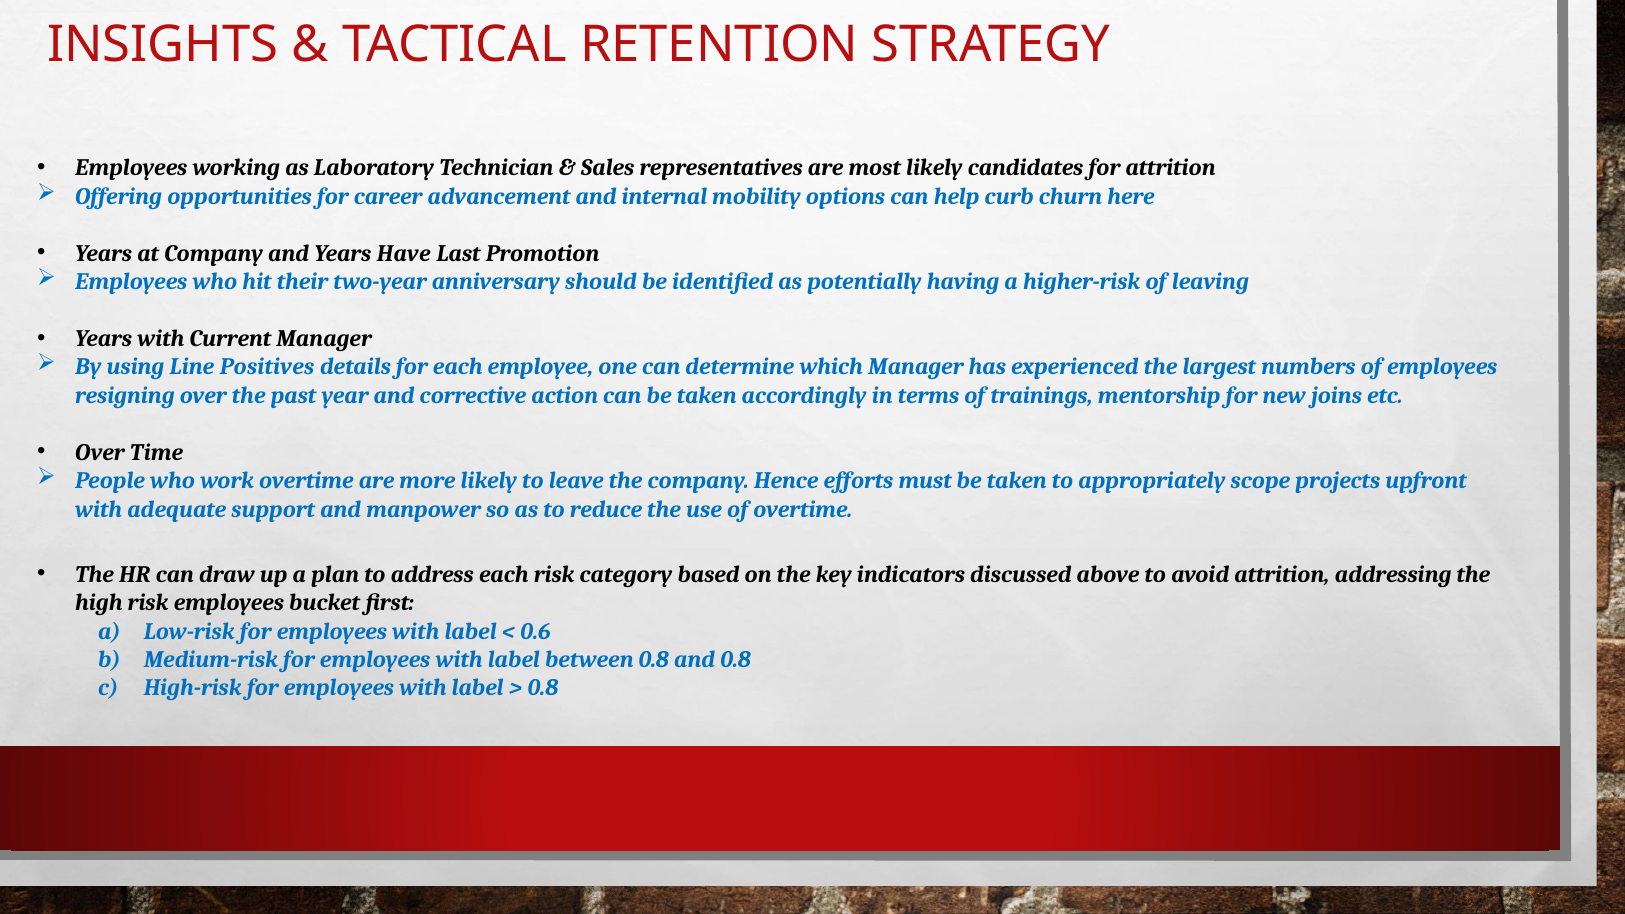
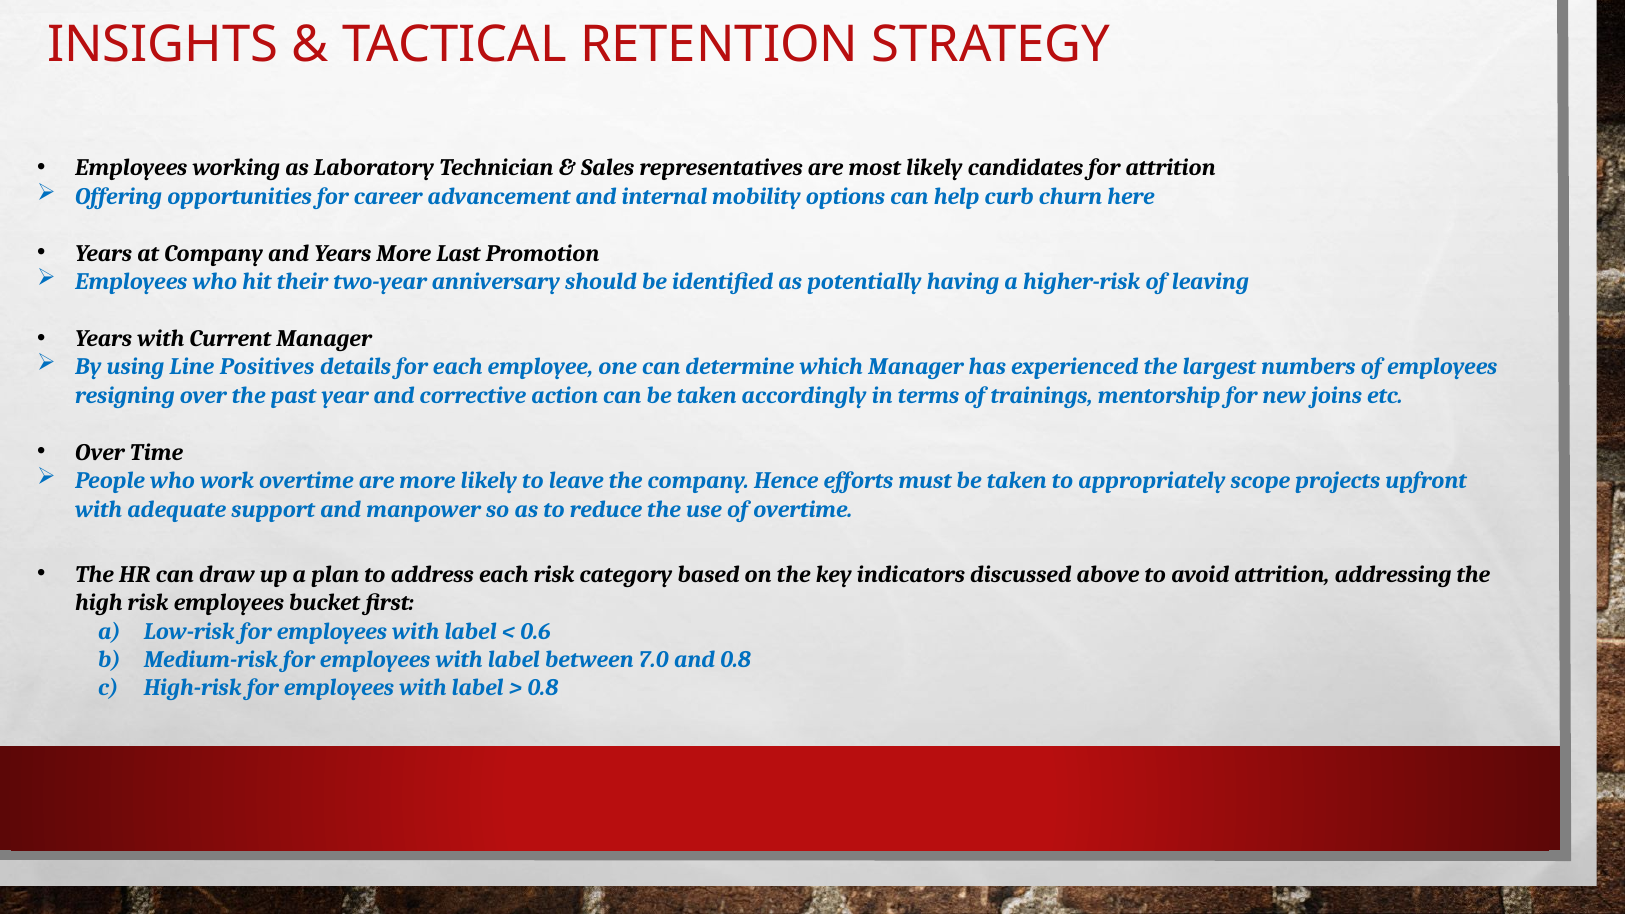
Years Have: Have -> More
between 0.8: 0.8 -> 7.0
